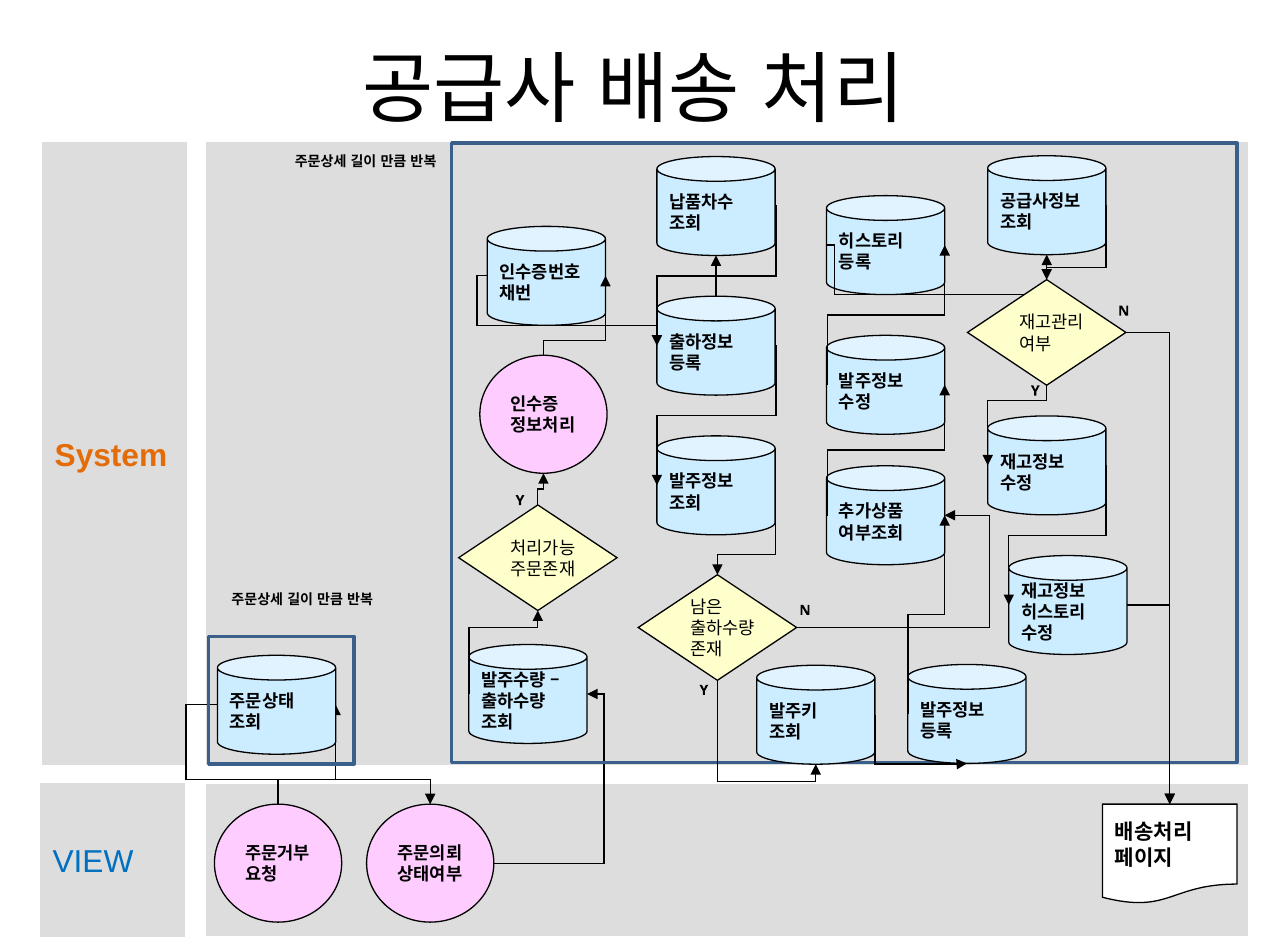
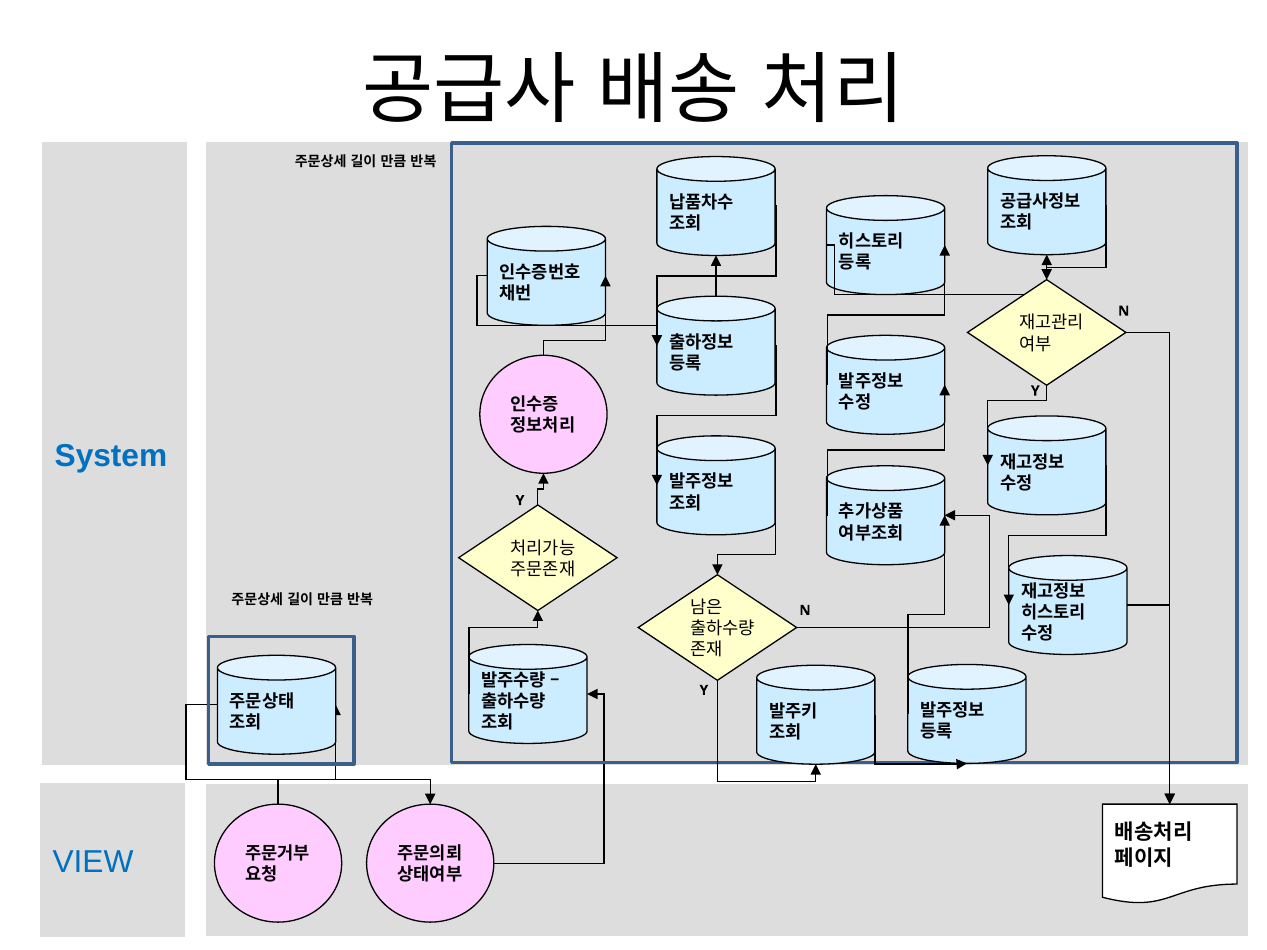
System colour: orange -> blue
